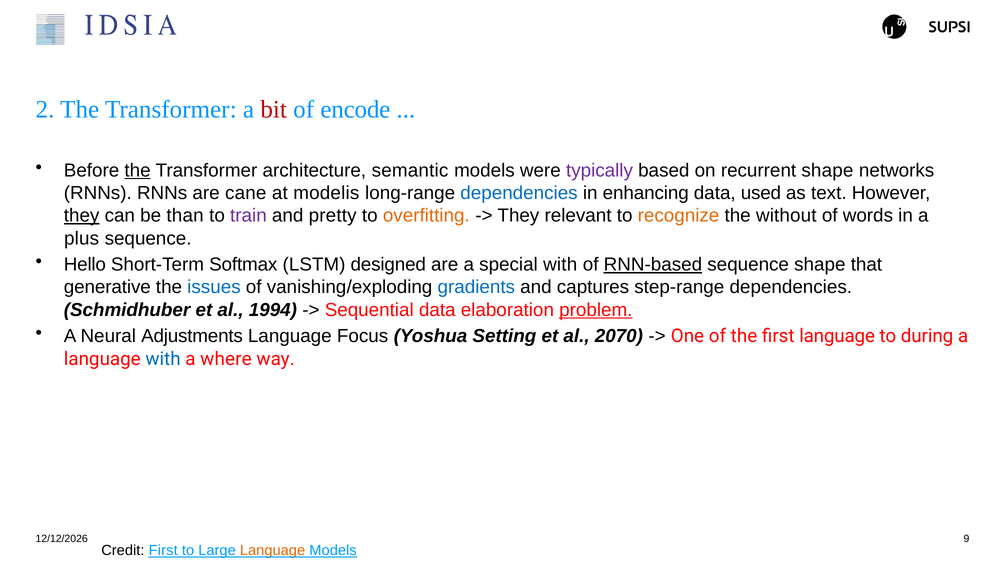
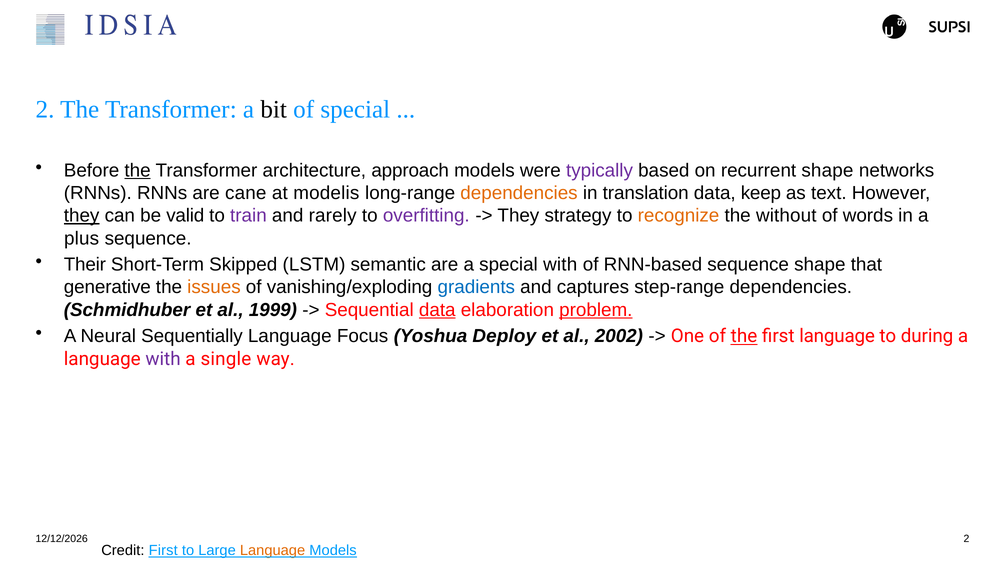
bit colour: red -> black
of encode: encode -> special
semantic: semantic -> approach
dependencies at (519, 193) colour: blue -> orange
enhancing: enhancing -> translation
used: used -> keep
than: than -> valid
pretty: pretty -> rarely
overfitting colour: orange -> purple
relevant: relevant -> strategy
Hello: Hello -> Their
Softmax: Softmax -> Skipped
designed: designed -> semantic
RNN-based underline: present -> none
issues colour: blue -> orange
1994: 1994 -> 1999
data at (437, 310) underline: none -> present
Adjustments: Adjustments -> Sequentially
Setting: Setting -> Deploy
2070: 2070 -> 2002
the at (744, 336) underline: none -> present
with at (163, 359) colour: blue -> purple
where: where -> single
9 at (967, 539): 9 -> 2
